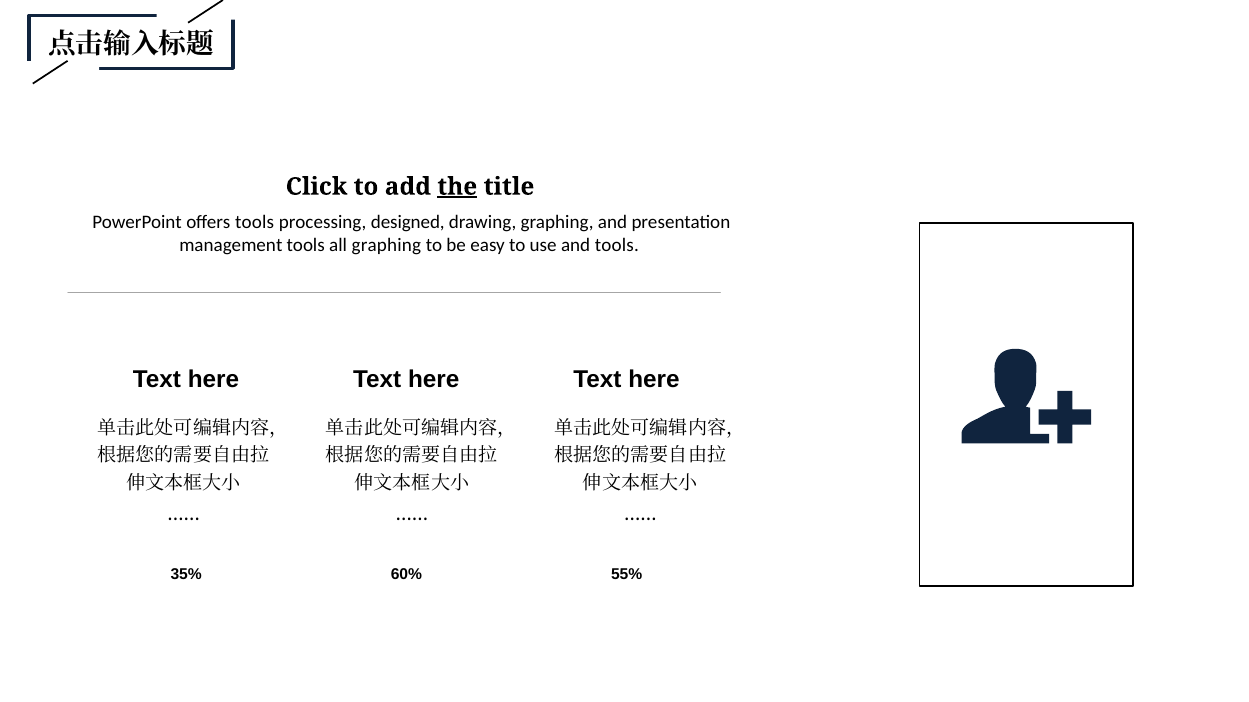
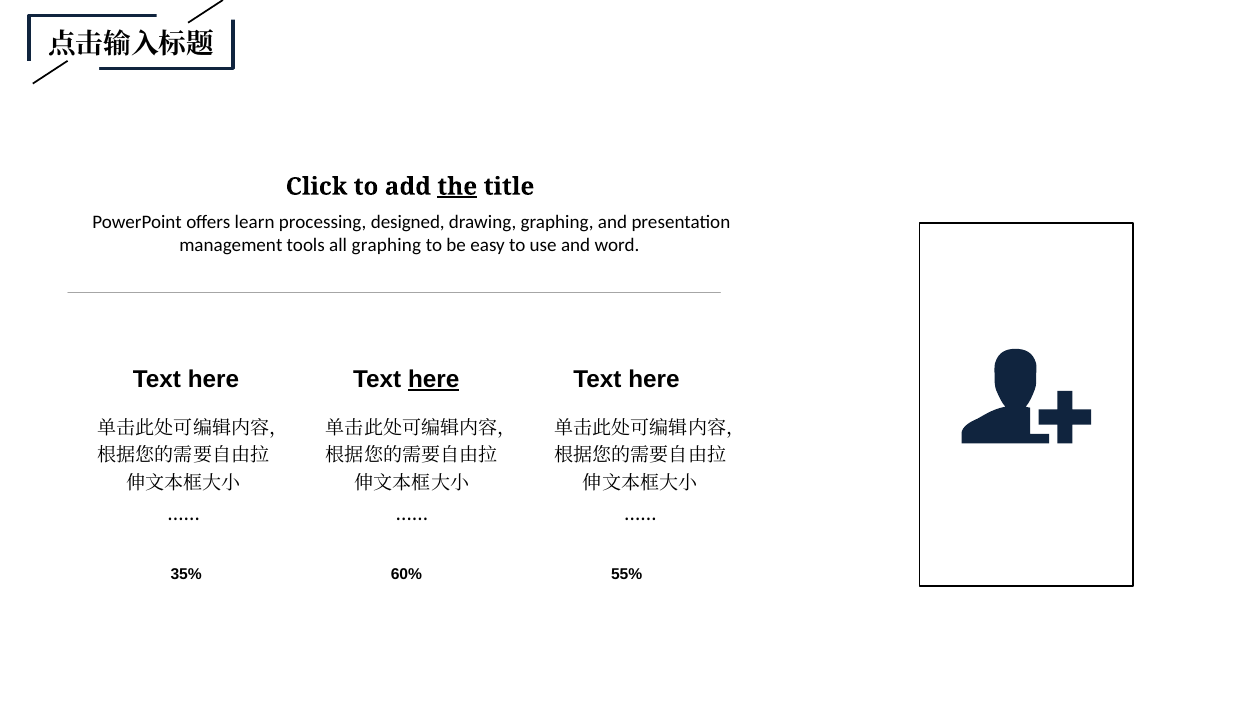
offers tools: tools -> learn
and tools: tools -> word
here at (434, 380) underline: none -> present
